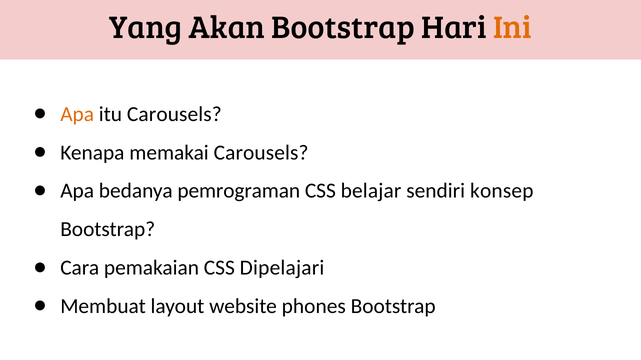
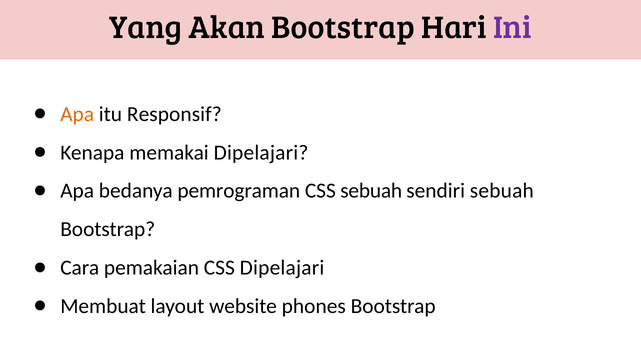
Ini colour: orange -> purple
itu Carousels: Carousels -> Responsif
memakai Carousels: Carousels -> Dipelajari
CSS belajar: belajar -> sebuah
sendiri konsep: konsep -> sebuah
